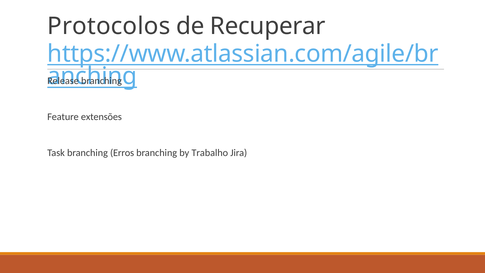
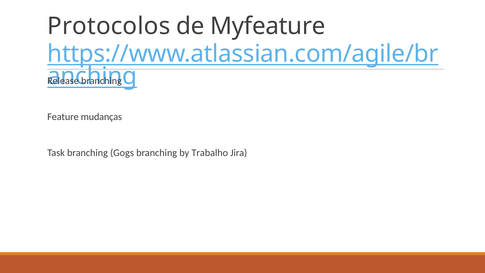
Recuperar: Recuperar -> Myfeature
extensões: extensões -> mudanças
Erros: Erros -> Gogs
